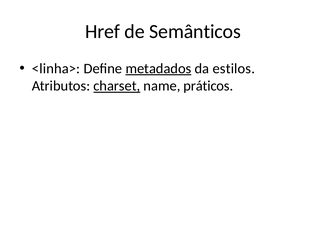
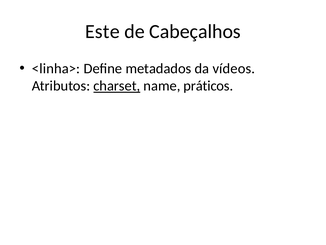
Href: Href -> Este
Semânticos: Semânticos -> Cabeçalhos
metadados underline: present -> none
estilos: estilos -> vídeos
